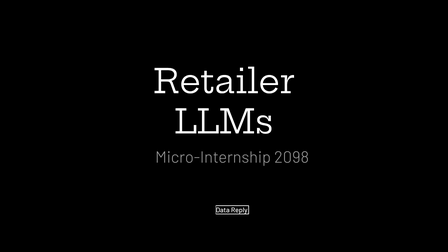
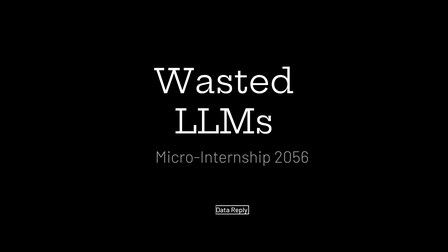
Retailer: Retailer -> Wasted
2098: 2098 -> 2056
